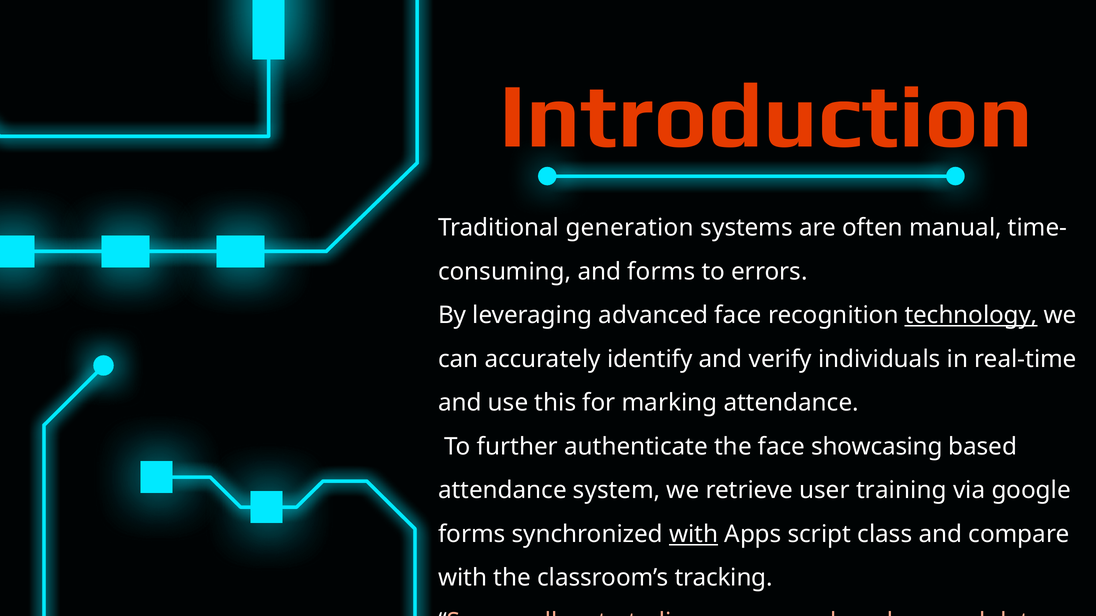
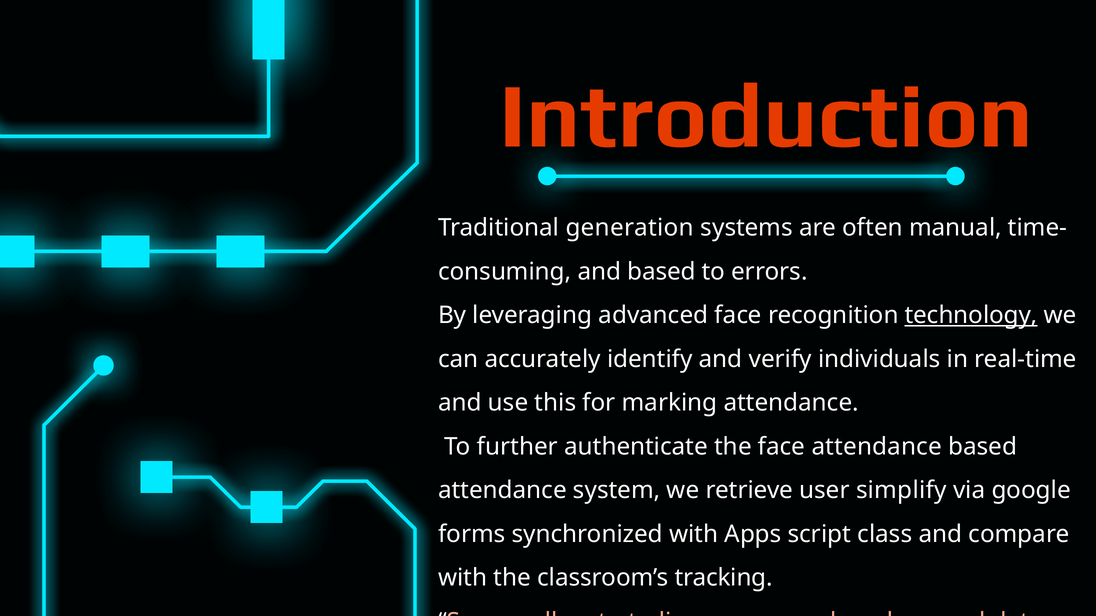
and forms: forms -> based
face showcasing: showcasing -> attendance
training: training -> simplify
with at (694, 535) underline: present -> none
